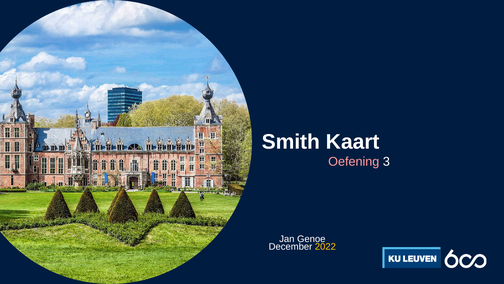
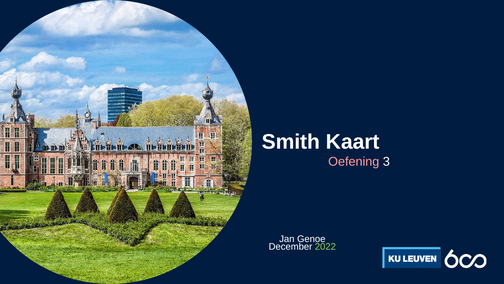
2022 colour: yellow -> light green
